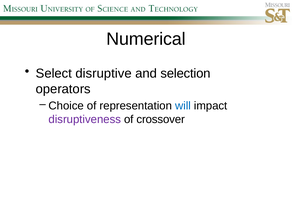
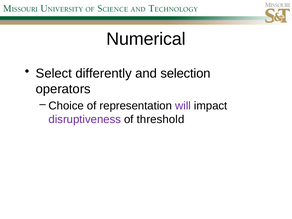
disruptive: disruptive -> differently
will colour: blue -> purple
crossover: crossover -> threshold
